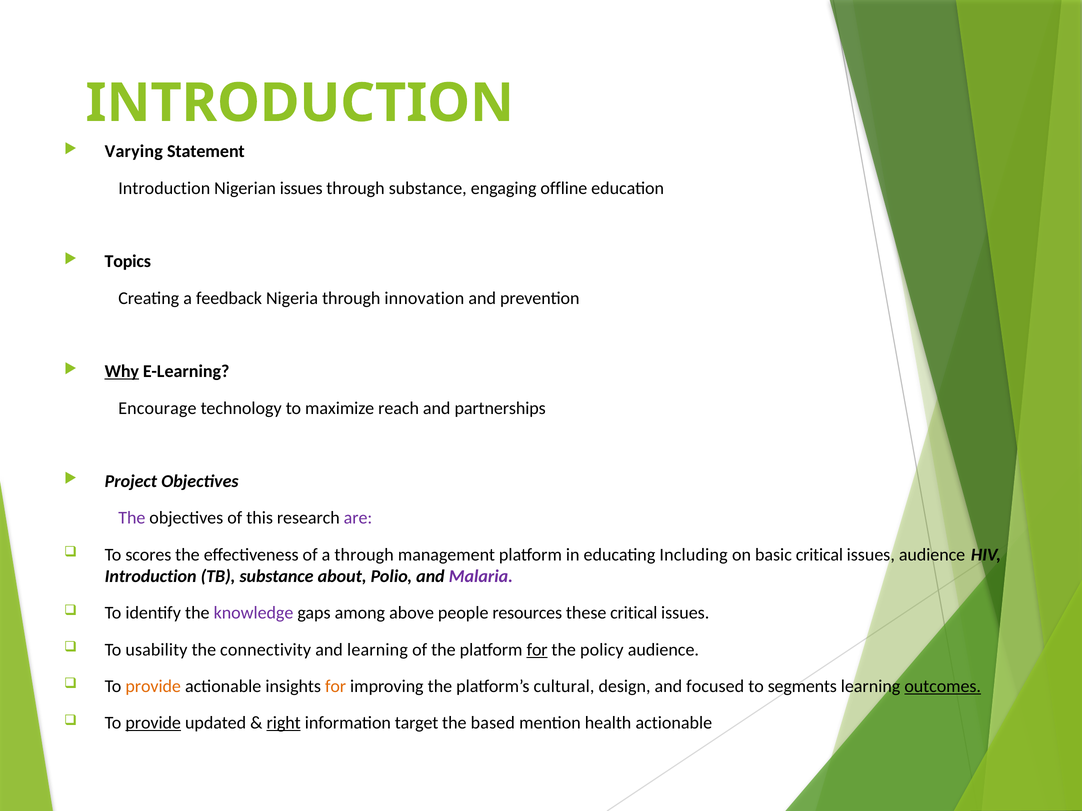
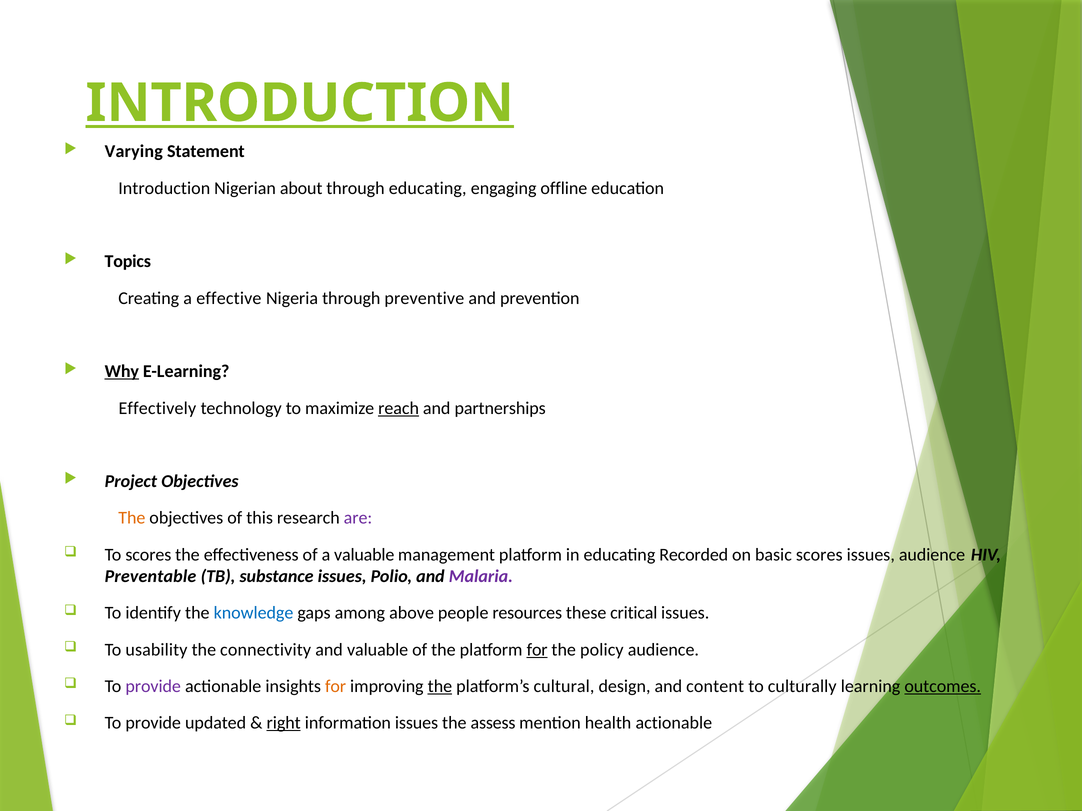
INTRODUCTION at (300, 103) underline: none -> present
Nigerian issues: issues -> about
through substance: substance -> educating
feedback: feedback -> effective
innovation: innovation -> preventive
Encourage: Encourage -> Effectively
reach underline: none -> present
The at (132, 518) colour: purple -> orange
a through: through -> valuable
Including: Including -> Recorded
basic critical: critical -> scores
Introduction at (151, 577): Introduction -> Preventable
substance about: about -> issues
knowledge colour: purple -> blue
and learning: learning -> valuable
provide at (153, 687) colour: orange -> purple
the at (440, 687) underline: none -> present
focused: focused -> content
segments: segments -> culturally
provide at (153, 723) underline: present -> none
information target: target -> issues
based: based -> assess
